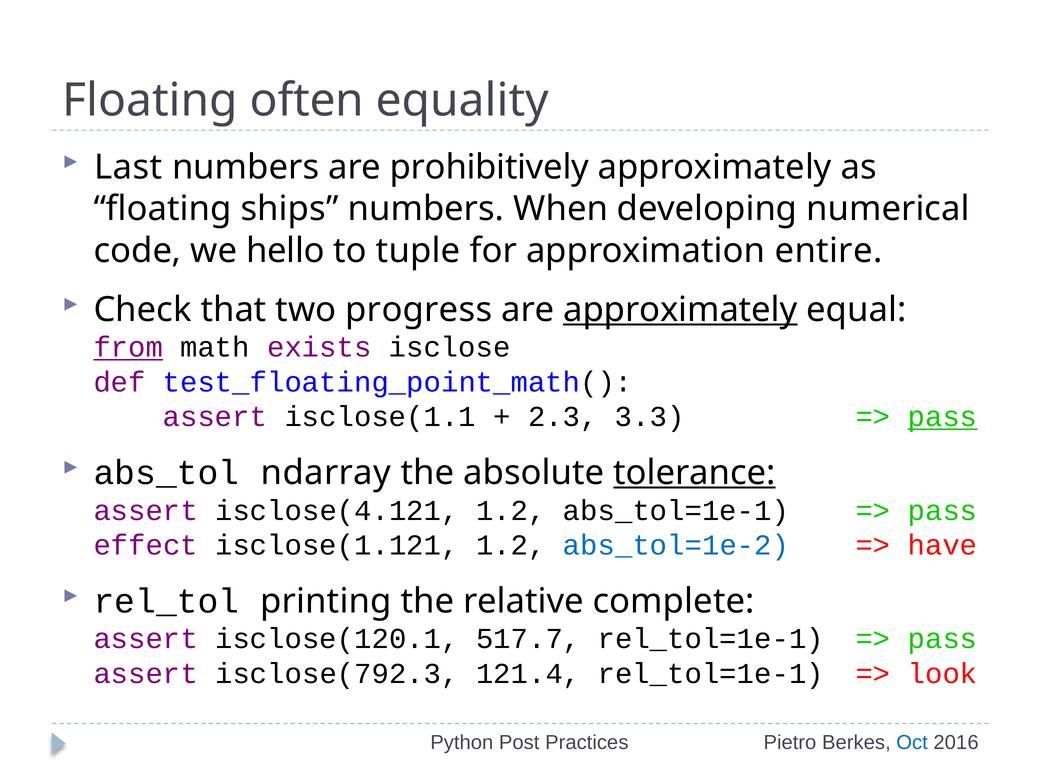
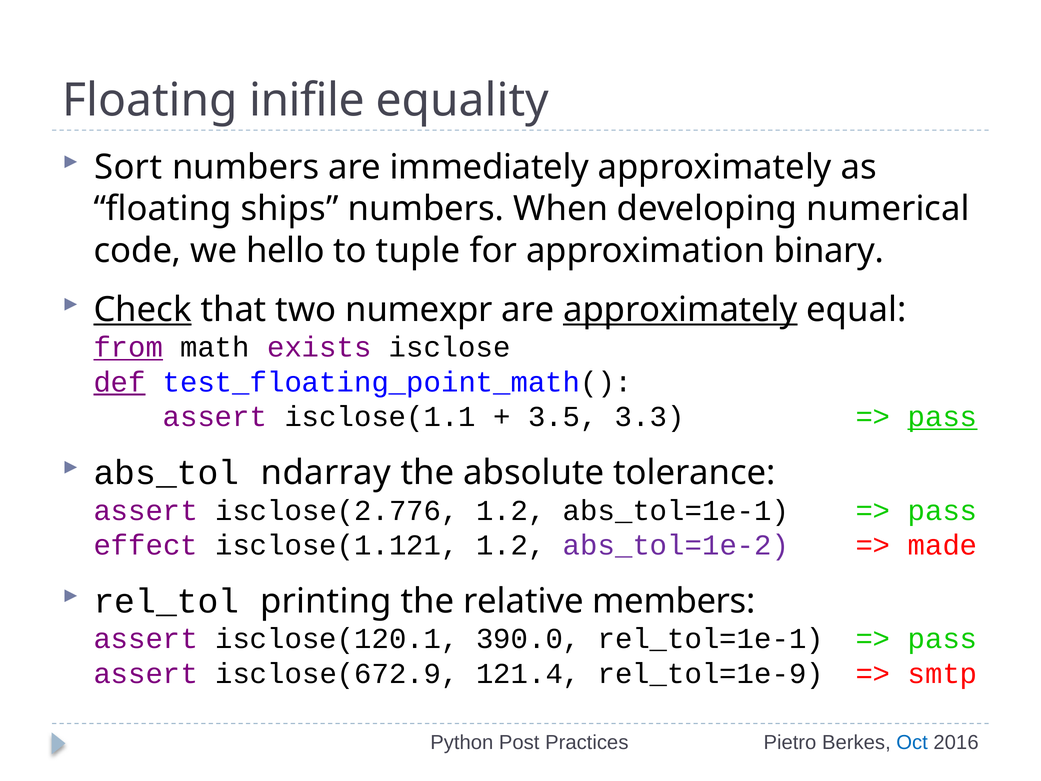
often: often -> inifile
Last: Last -> Sort
prohibitively: prohibitively -> immediately
entire: entire -> binary
Check underline: none -> present
progress: progress -> numexpr
def underline: none -> present
2.3: 2.3 -> 3.5
tolerance underline: present -> none
isclose(4.121: isclose(4.121 -> isclose(2.776
abs_tol=1e-2 colour: blue -> purple
have: have -> made
complete: complete -> members
517.7: 517.7 -> 390.0
isclose(792.3: isclose(792.3 -> isclose(672.9
121.4 rel_tol=1e-1: rel_tol=1e-1 -> rel_tol=1e-9
look: look -> smtp
